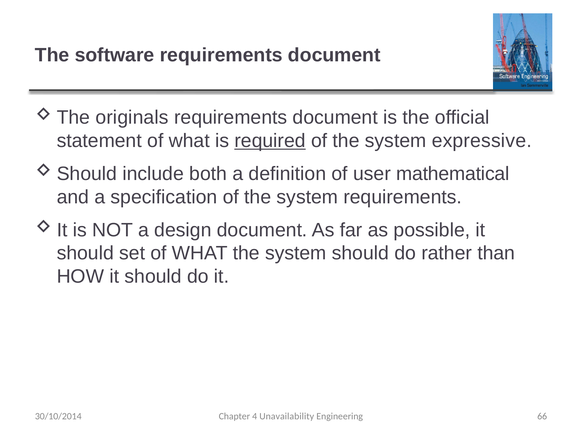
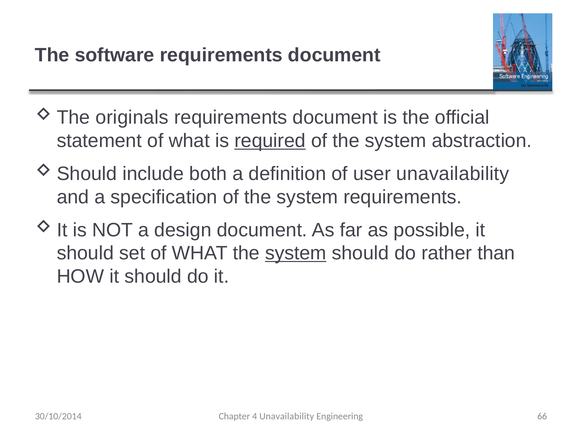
expressive: expressive -> abstraction
user mathematical: mathematical -> unavailability
system at (296, 254) underline: none -> present
